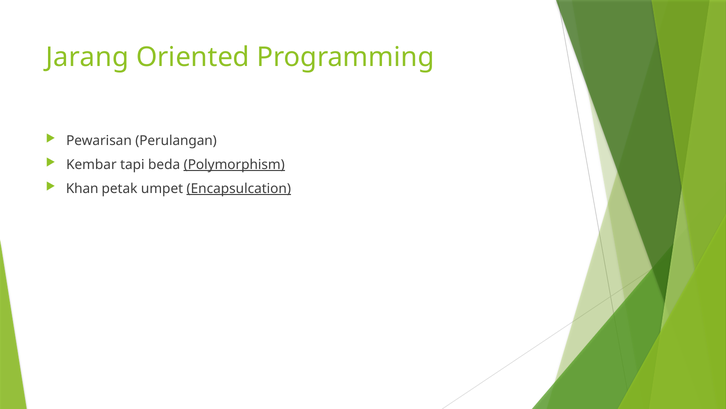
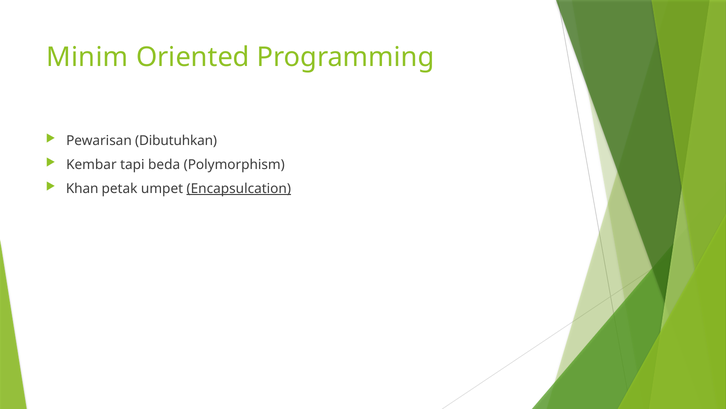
Jarang: Jarang -> Minim
Perulangan: Perulangan -> Dibutuhkan
Polymorphism underline: present -> none
